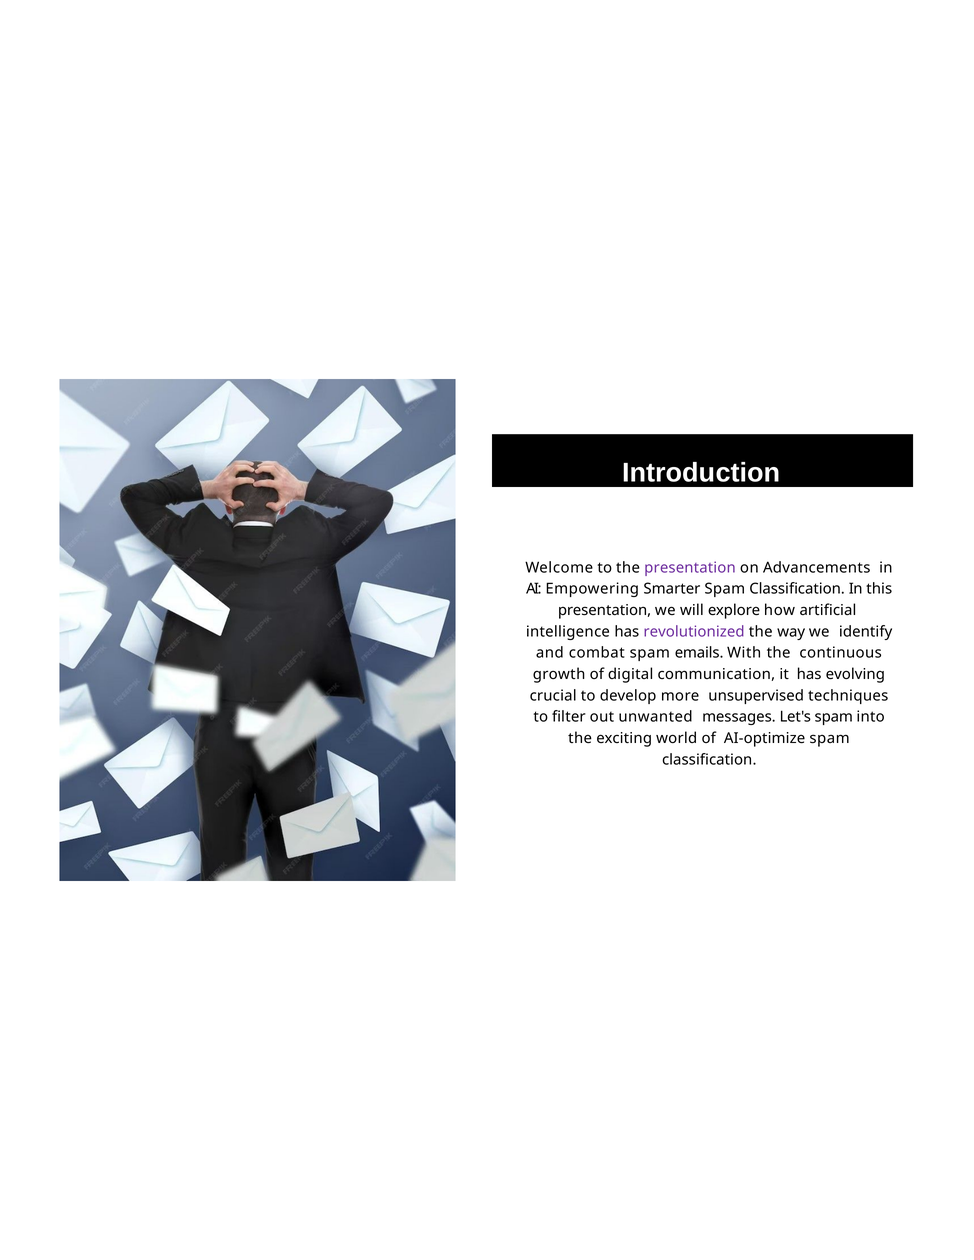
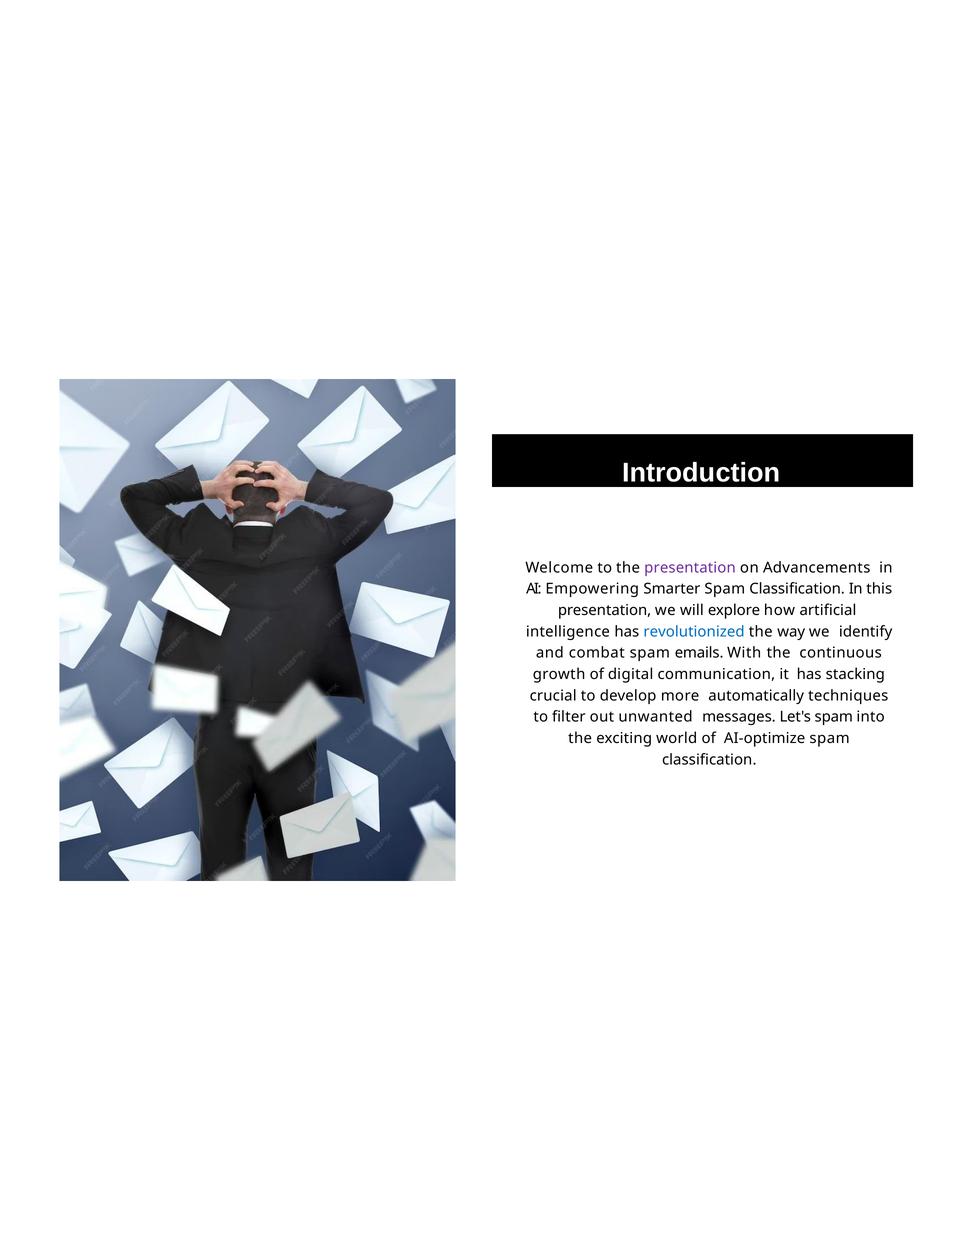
revolutionized colour: purple -> blue
evolving: evolving -> stacking
unsupervised: unsupervised -> automatically
